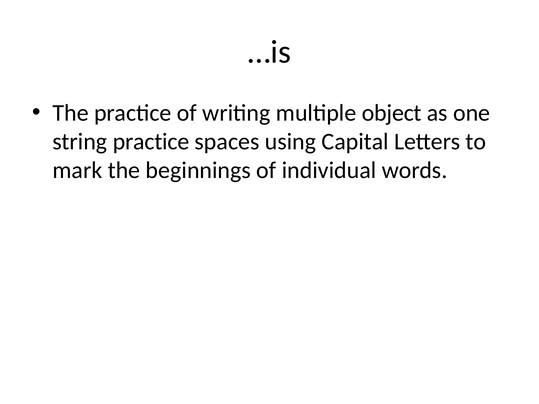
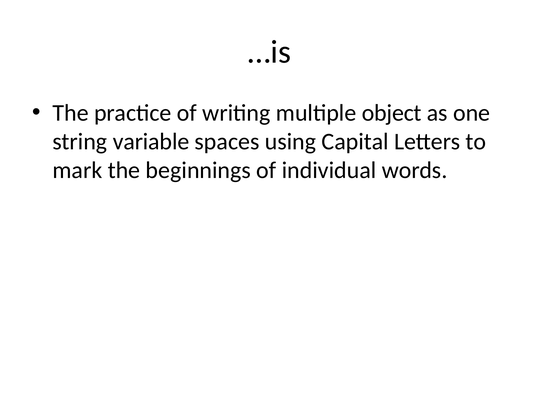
string practice: practice -> variable
